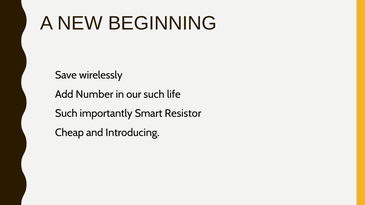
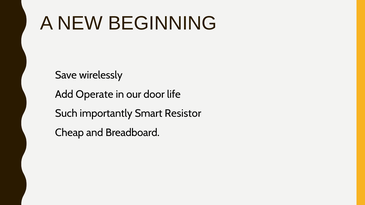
Number: Number -> Operate
our such: such -> door
Introducing: Introducing -> Breadboard
